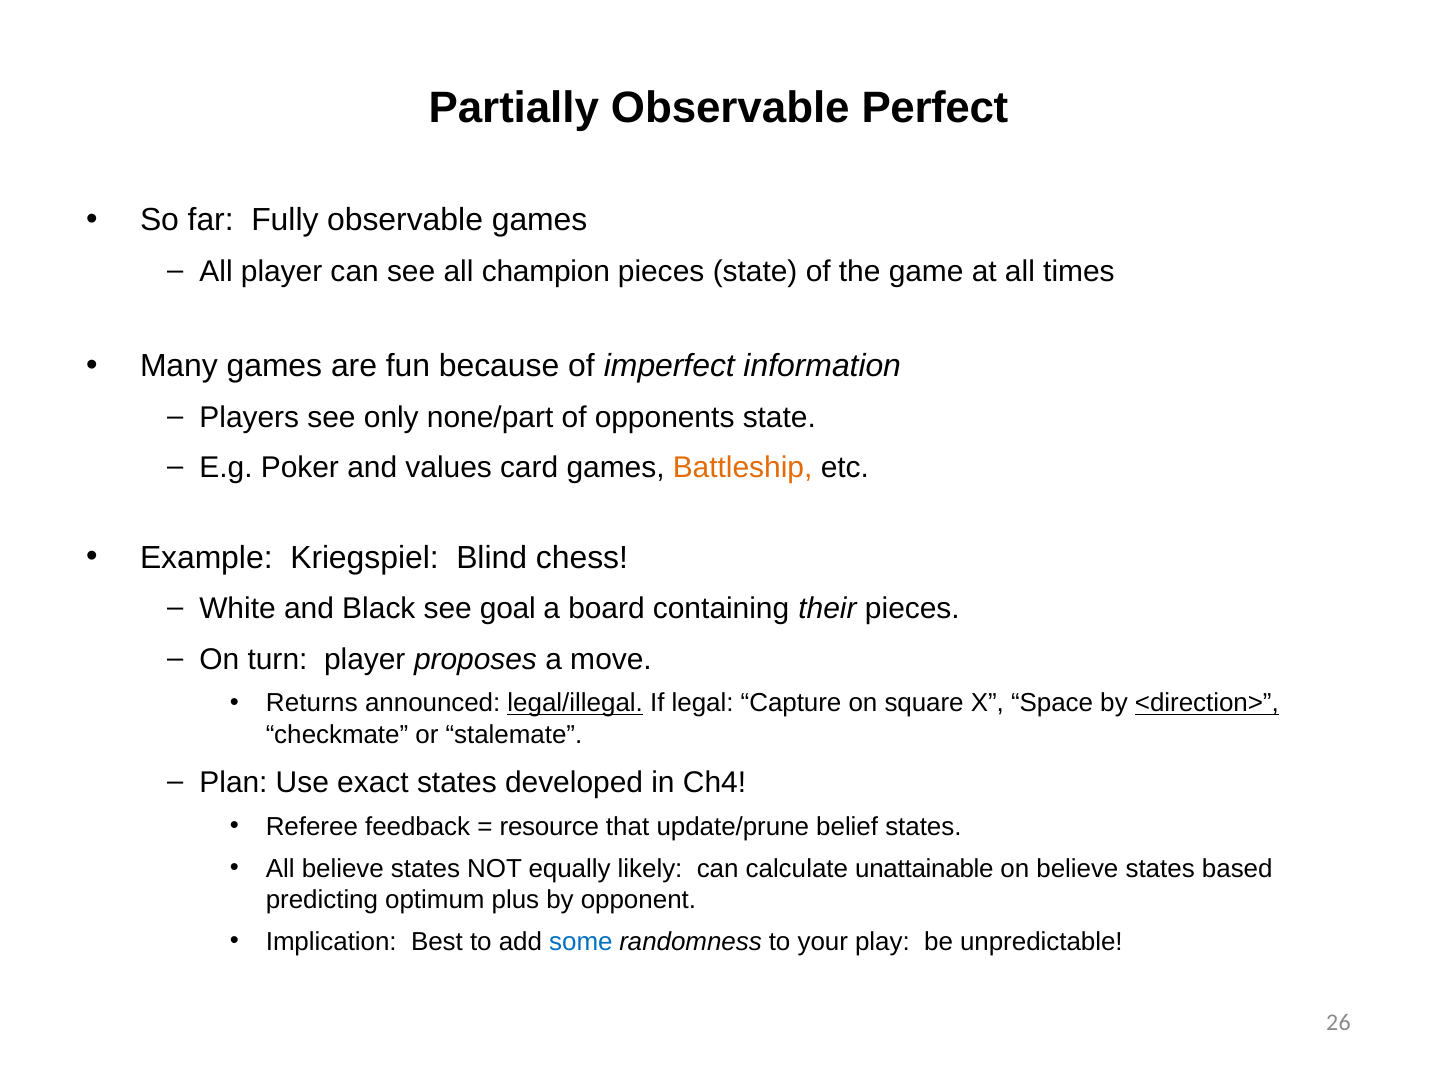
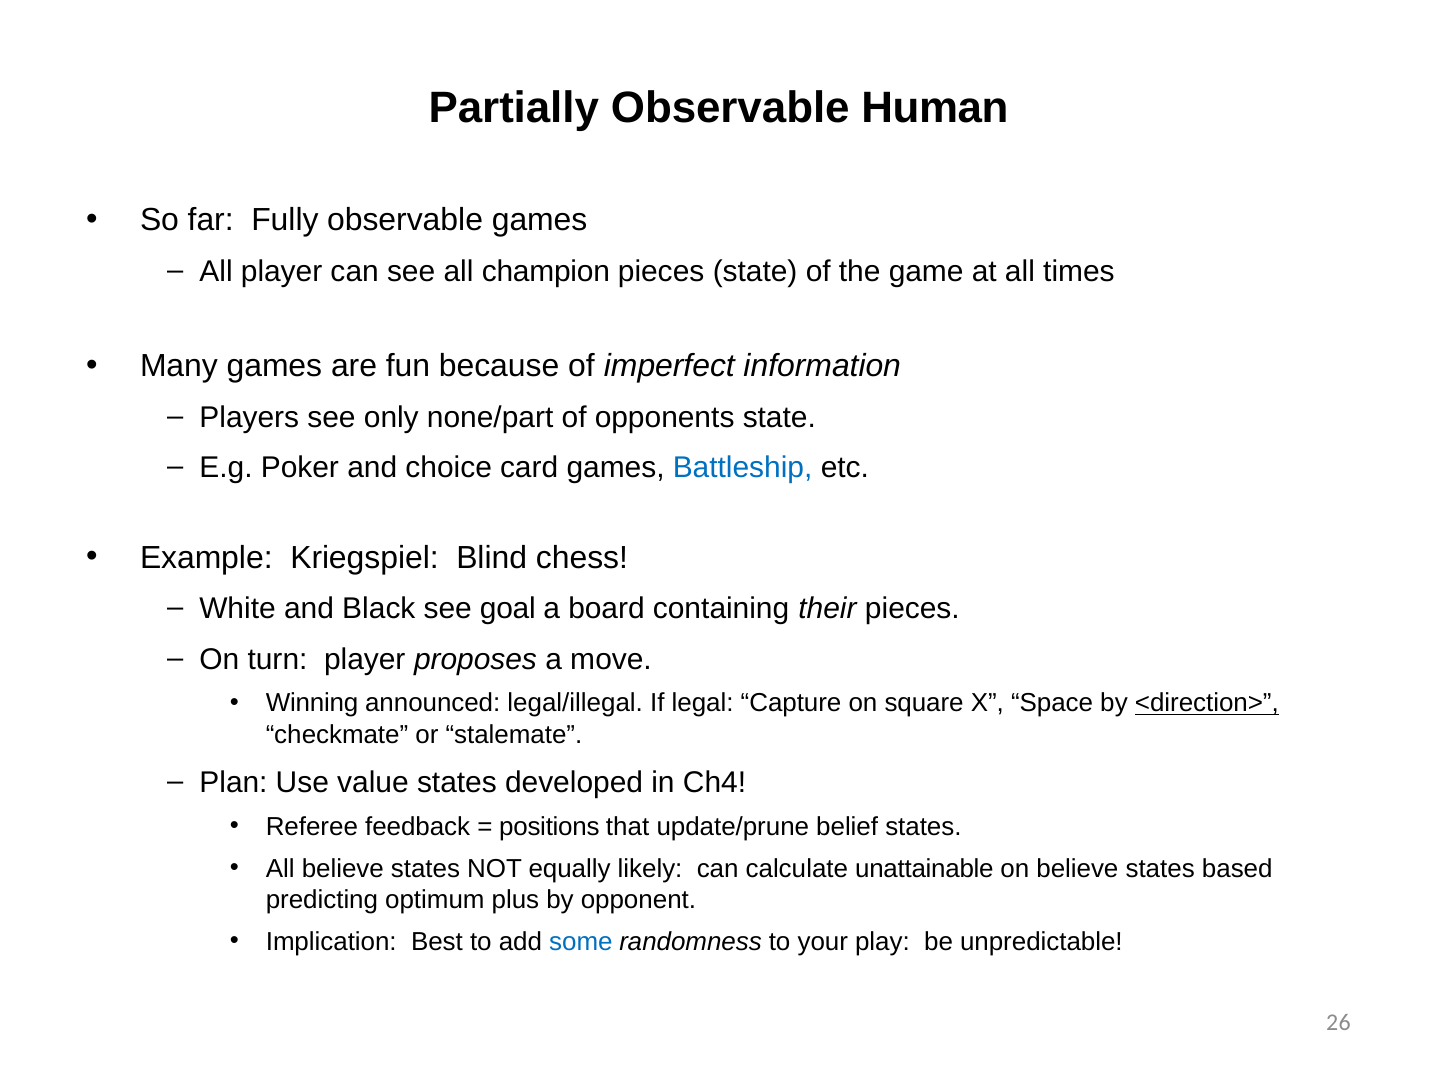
Perfect: Perfect -> Human
values: values -> choice
Battleship colour: orange -> blue
Returns: Returns -> Winning
legal/illegal underline: present -> none
exact: exact -> value
resource: resource -> positions
